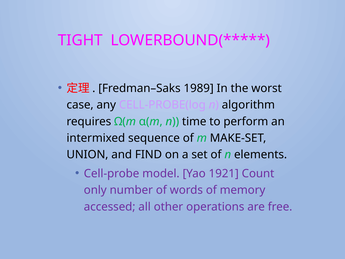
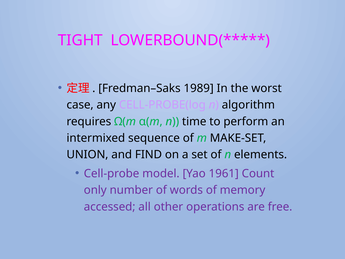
1921: 1921 -> 1961
